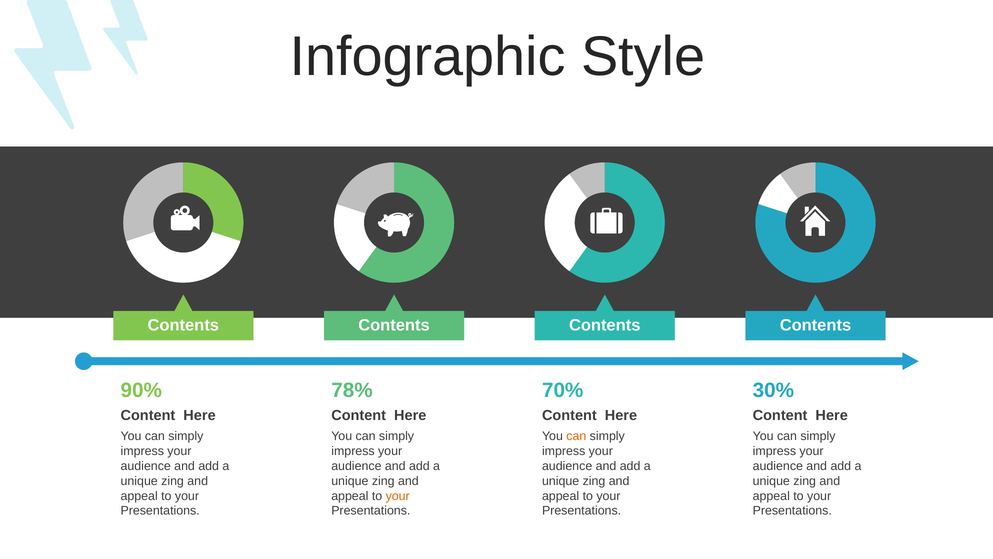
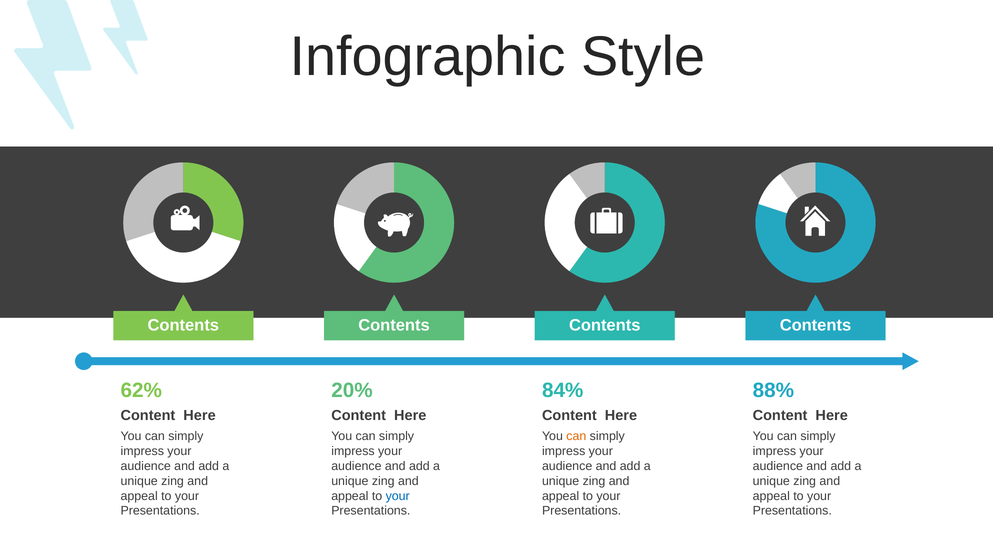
90%: 90% -> 62%
78%: 78% -> 20%
70%: 70% -> 84%
30%: 30% -> 88%
your at (398, 496) colour: orange -> blue
